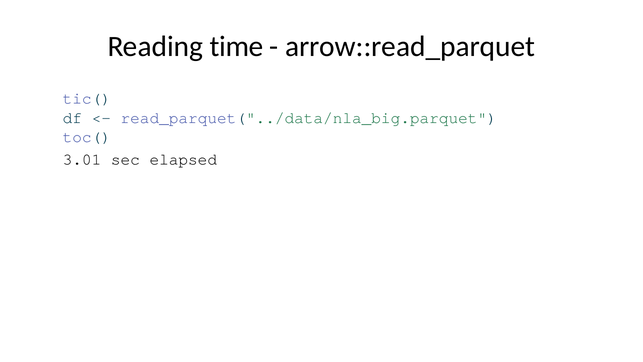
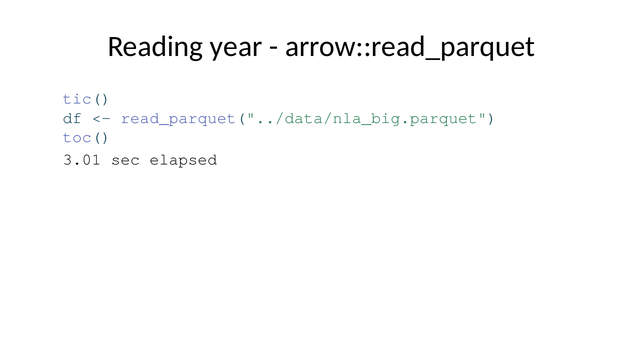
time: time -> year
